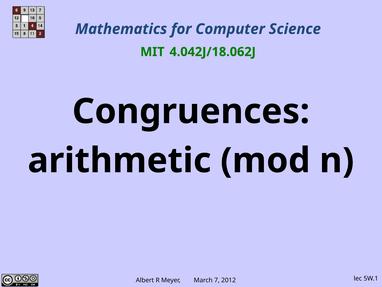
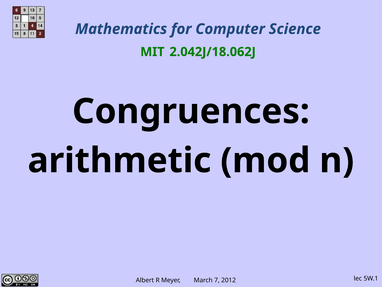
4.042J/18.062J: 4.042J/18.062J -> 2.042J/18.062J
